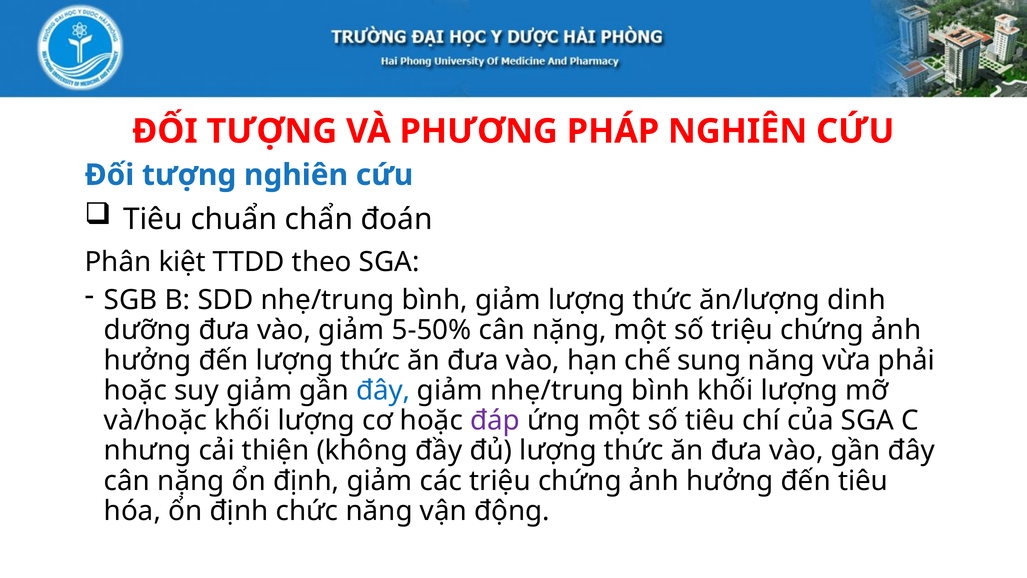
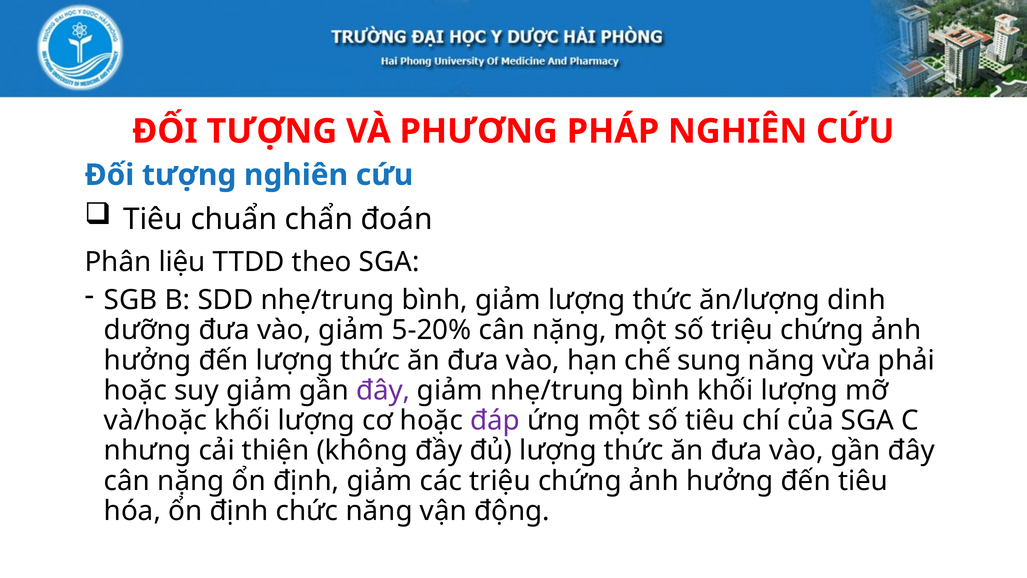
kiệt: kiệt -> liệu
5-50%: 5-50% -> 5-20%
đây at (383, 390) colour: blue -> purple
